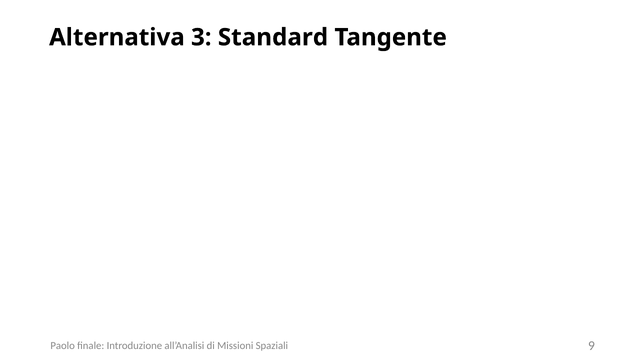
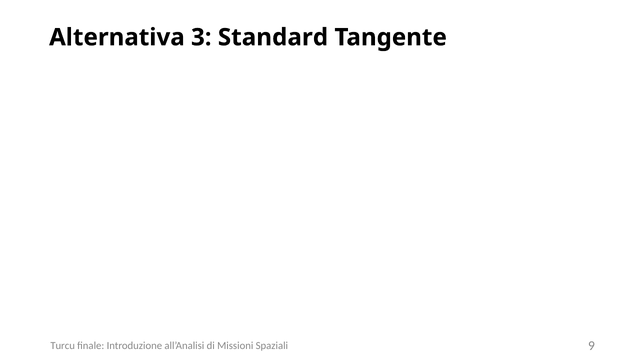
Paolo: Paolo -> Turcu
